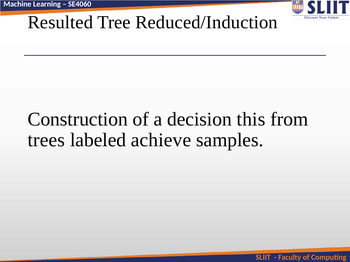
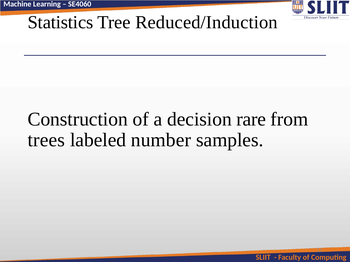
Resulted: Resulted -> Statistics
this: this -> rare
achieve: achieve -> number
